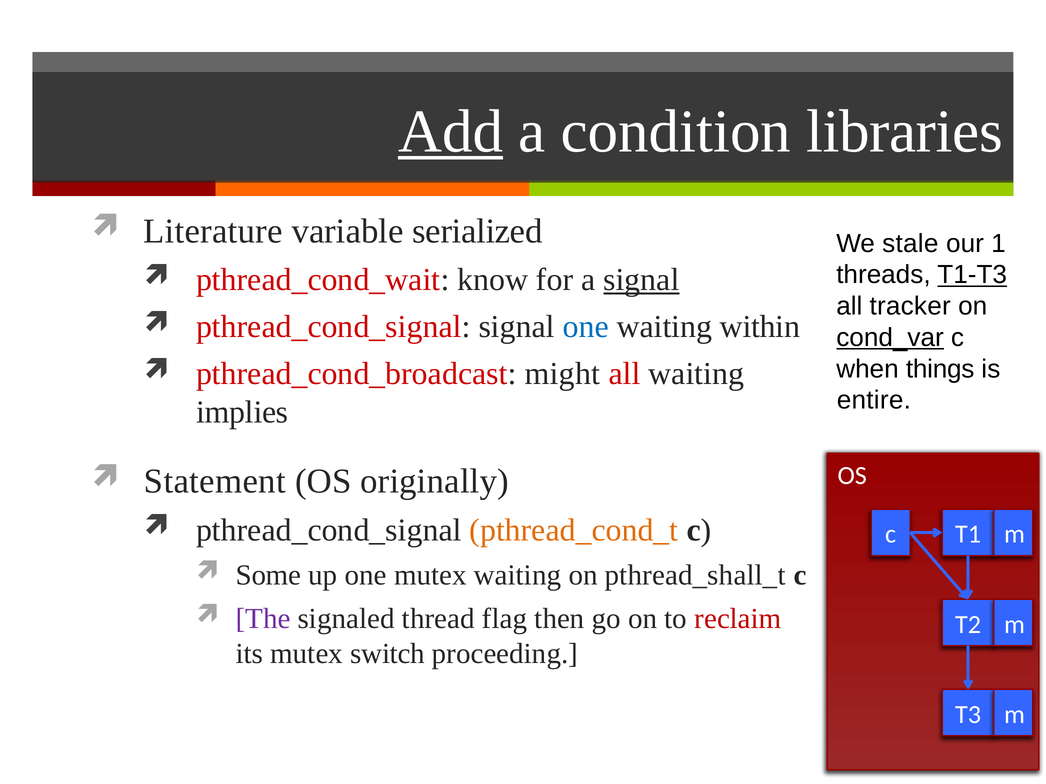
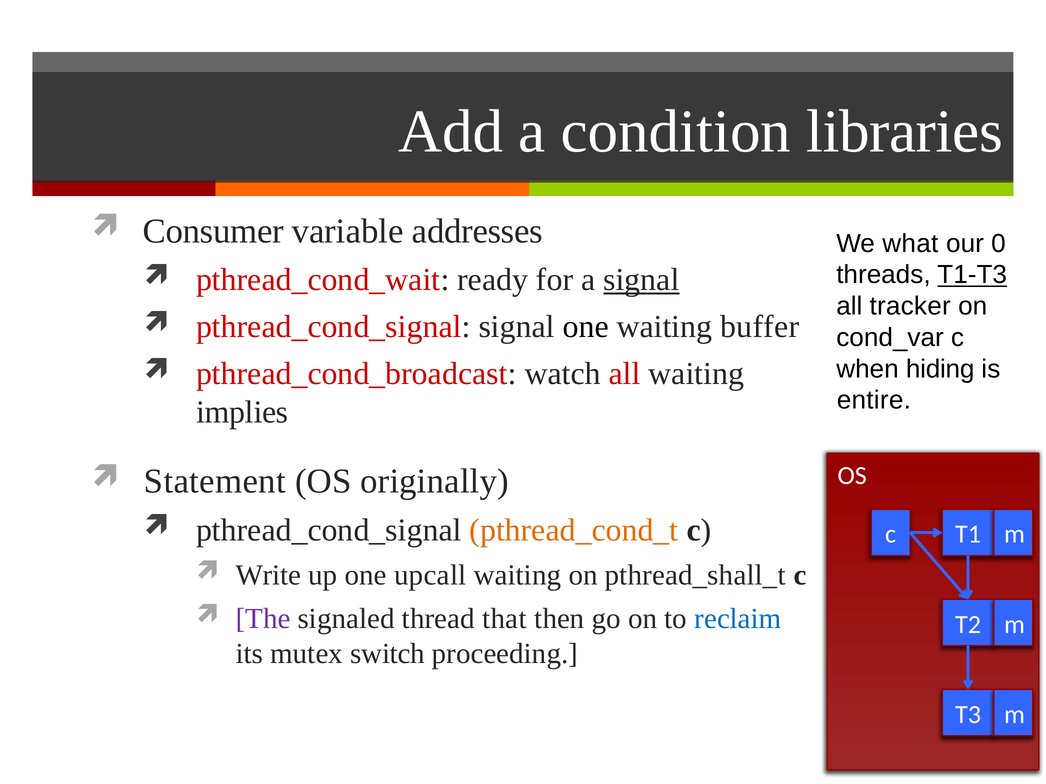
Add underline: present -> none
Literature: Literature -> Consumer
serialized: serialized -> addresses
stale: stale -> what
1: 1 -> 0
know: know -> ready
one at (586, 327) colour: blue -> black
within: within -> buffer
cond_var underline: present -> none
things: things -> hiding
might: might -> watch
Some: Some -> Write
one mutex: mutex -> upcall
flag: flag -> that
reclaim colour: red -> blue
